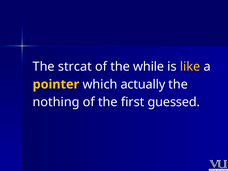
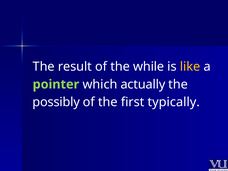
strcat: strcat -> result
pointer colour: yellow -> light green
nothing: nothing -> possibly
guessed: guessed -> typically
